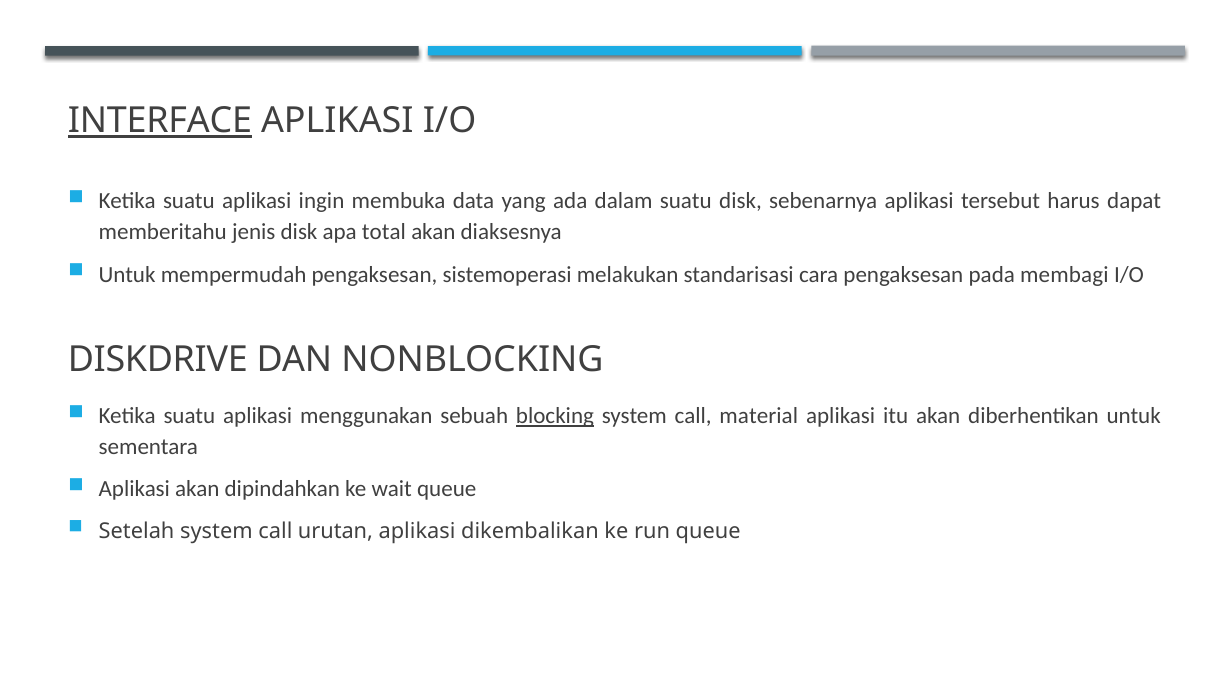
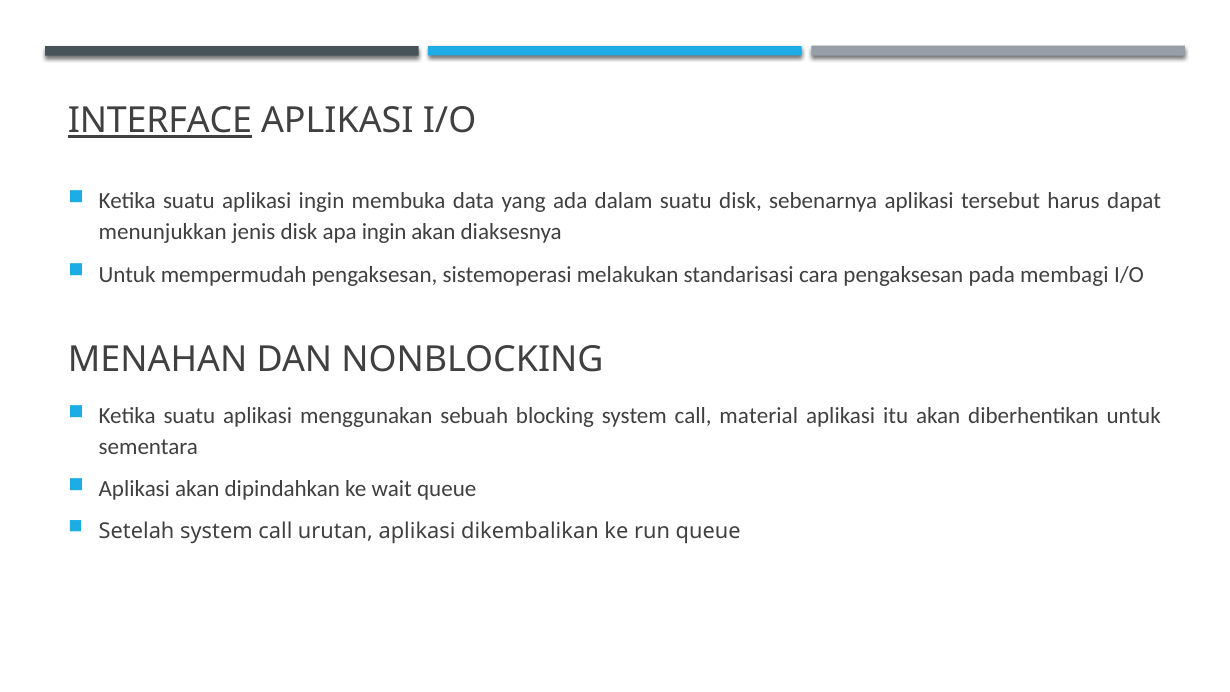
memberitahu: memberitahu -> menunjukkan
apa total: total -> ingin
DISKDRIVE: DISKDRIVE -> MENAHAN
blocking underline: present -> none
